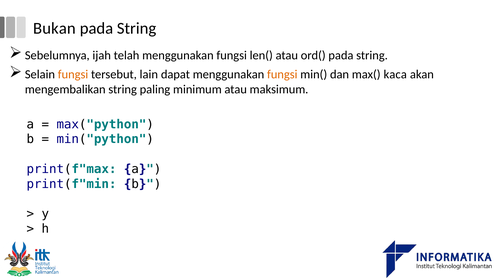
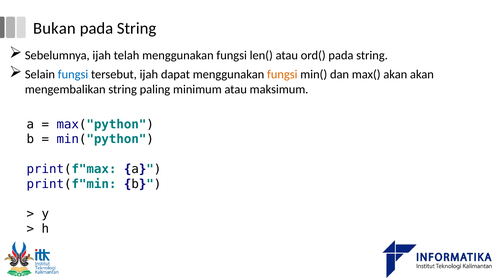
fungsi at (73, 74) colour: orange -> blue
tersebut lain: lain -> ijah
max( kaca: kaca -> akan
